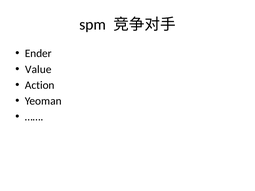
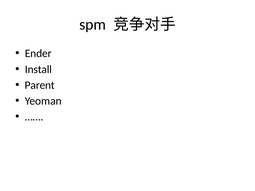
Value: Value -> Install
Action: Action -> Parent
